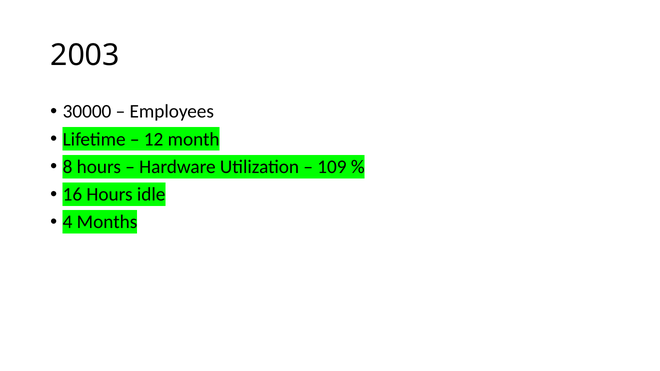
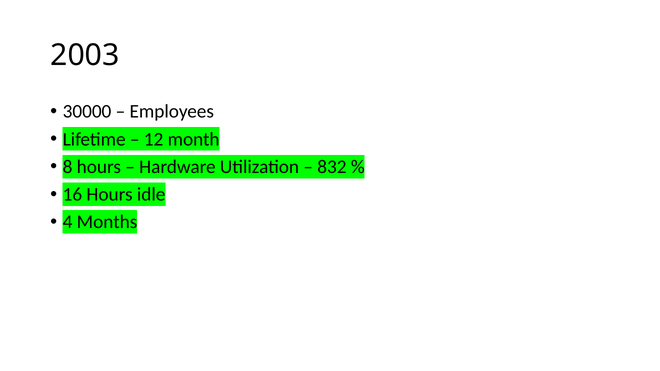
109: 109 -> 832
